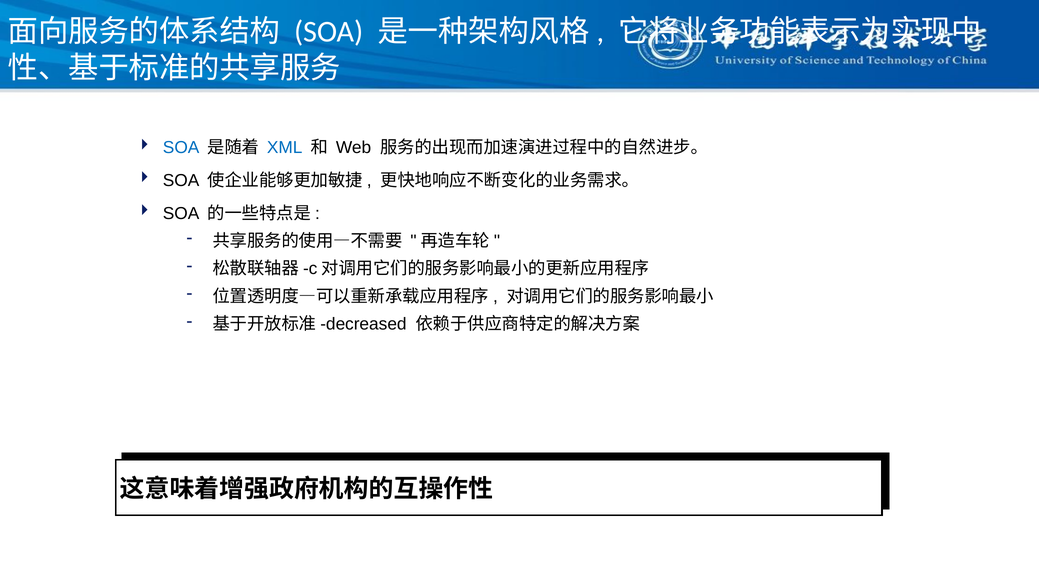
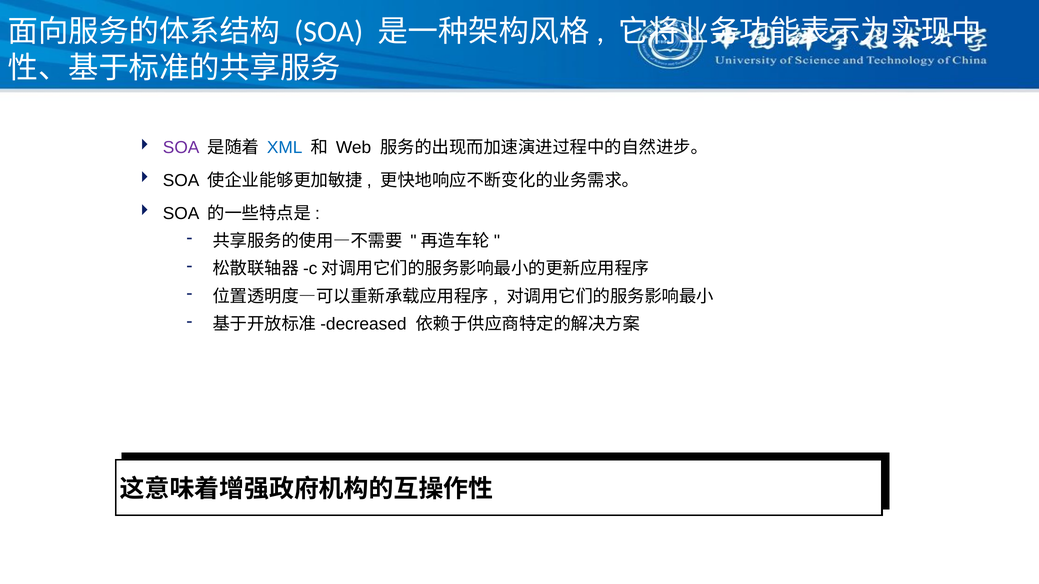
SOA at (181, 148) colour: blue -> purple
